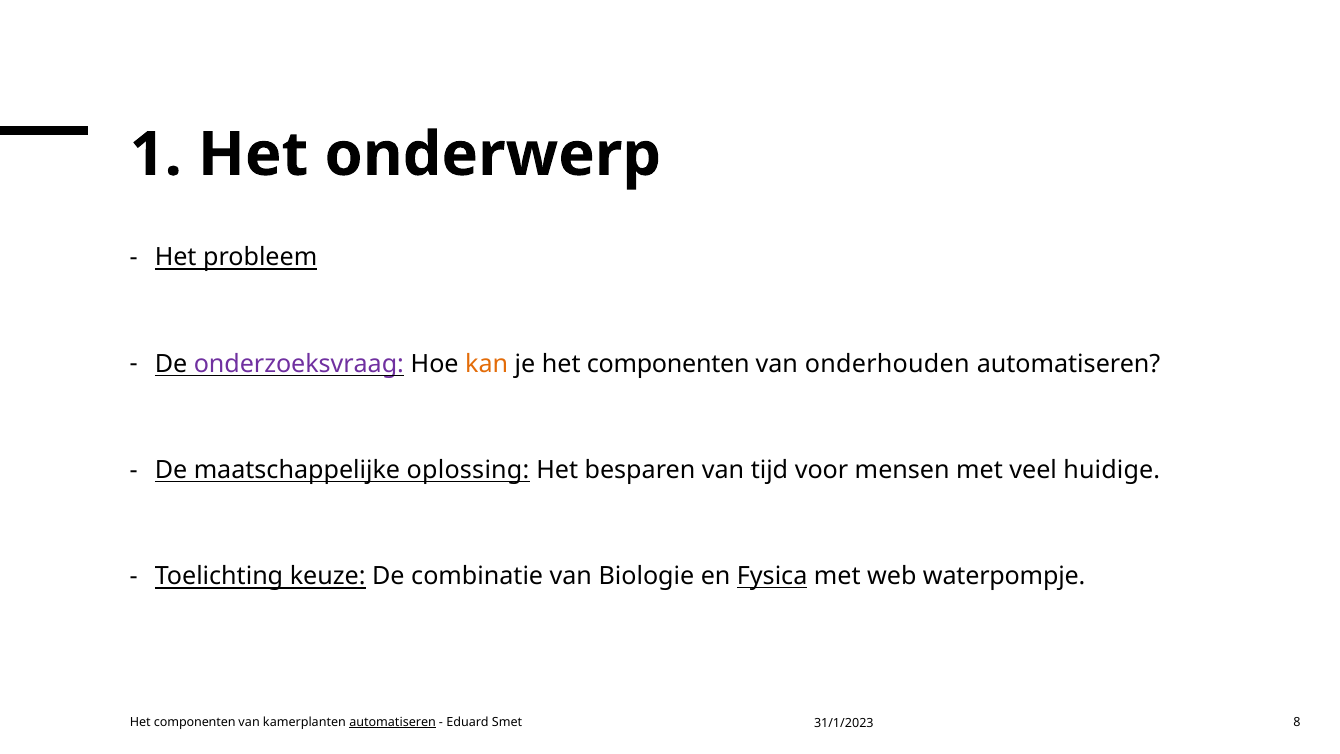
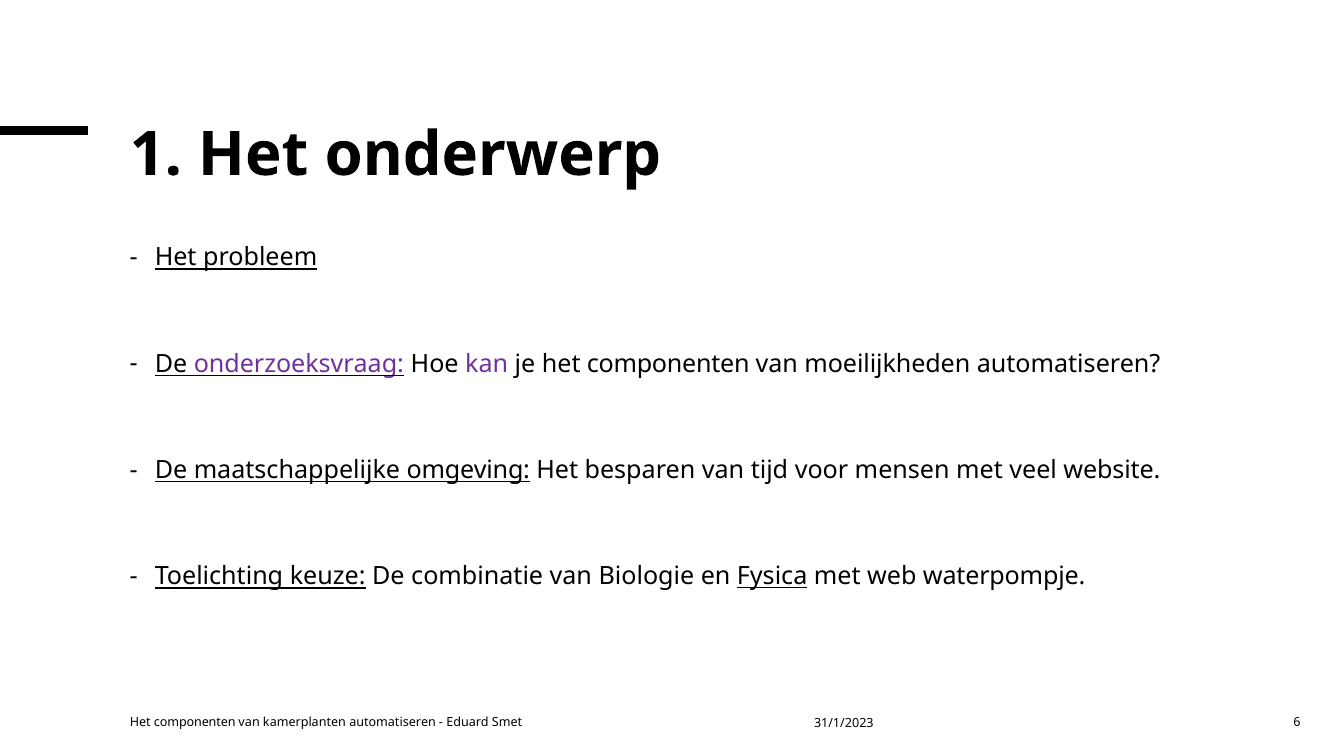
kan colour: orange -> purple
onderhouden: onderhouden -> moeilijkheden
oplossing: oplossing -> omgeving
huidige: huidige -> website
automatiseren at (393, 722) underline: present -> none
8: 8 -> 6
